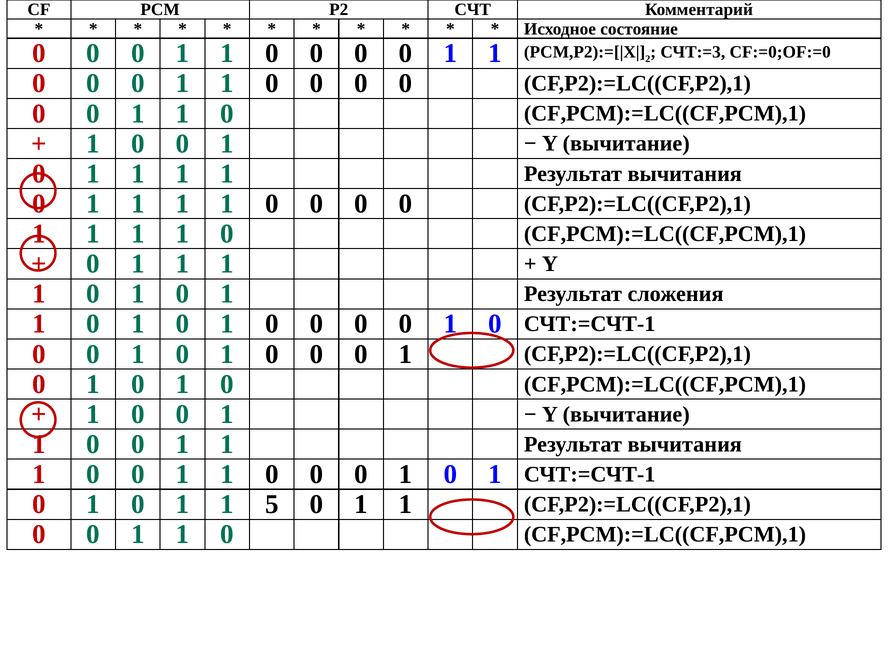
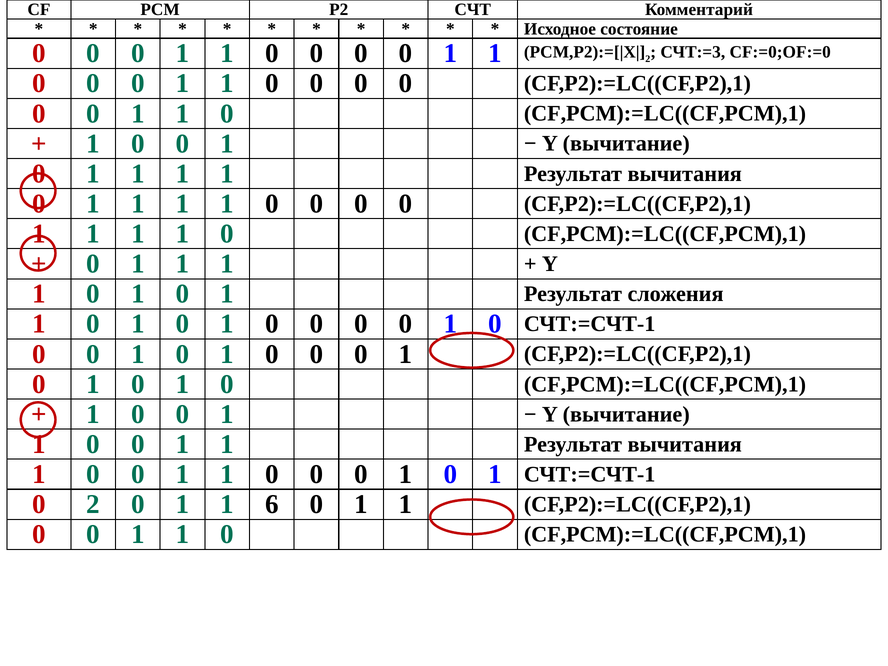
1 at (93, 504): 1 -> 2
5: 5 -> 6
